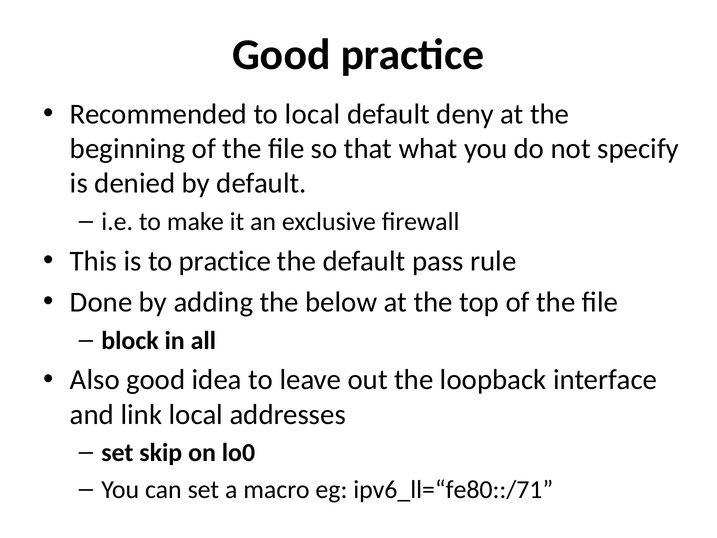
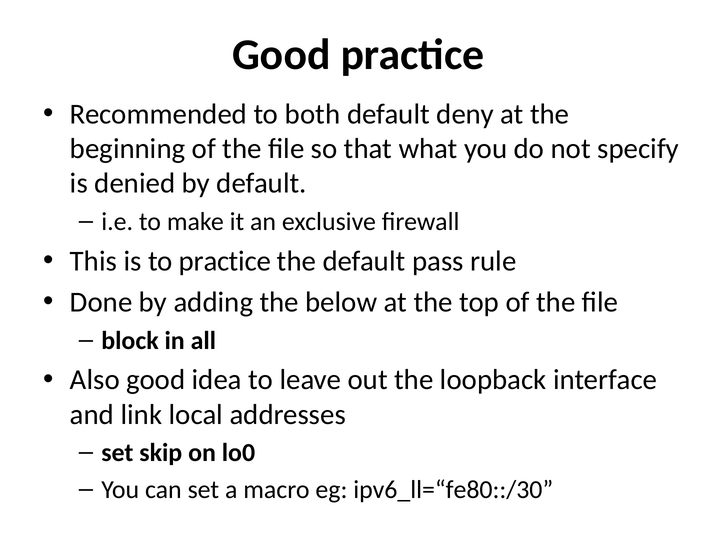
to local: local -> both
ipv6_ll=“fe80::/71: ipv6_ll=“fe80::/71 -> ipv6_ll=“fe80::/30
